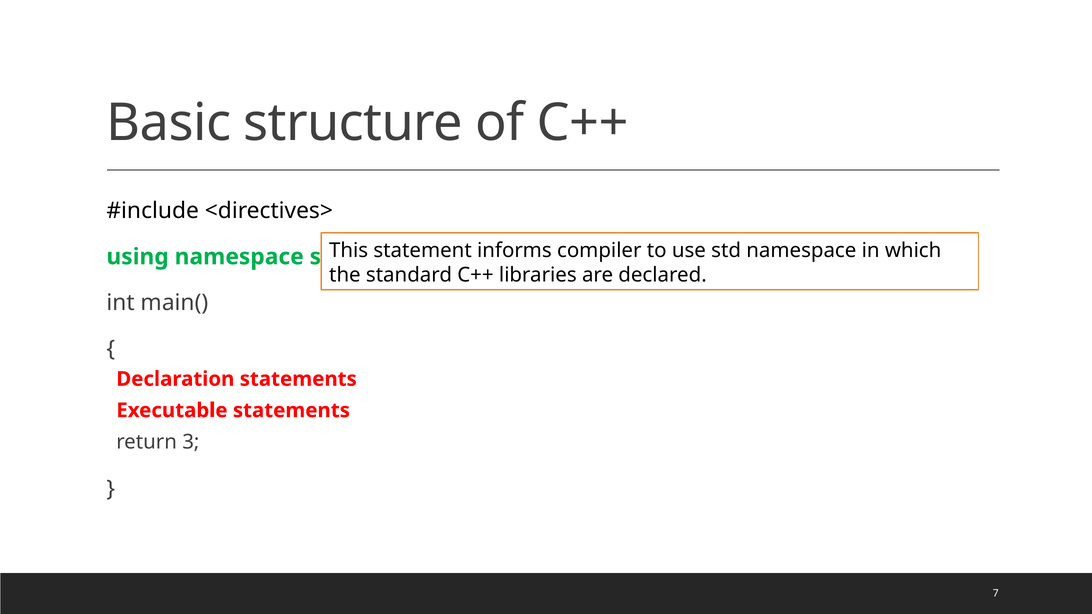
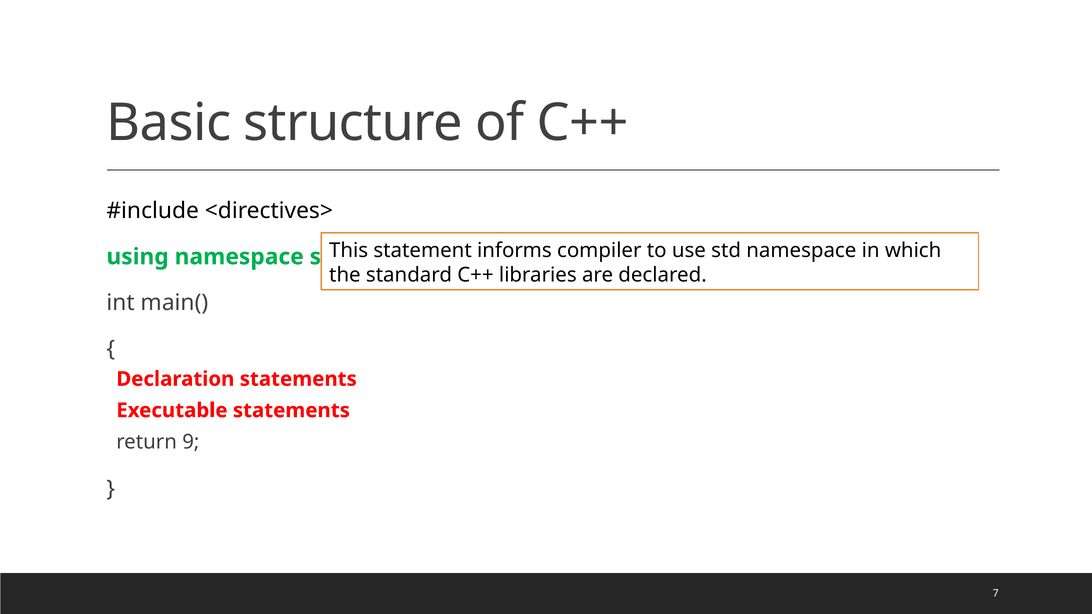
3: 3 -> 9
